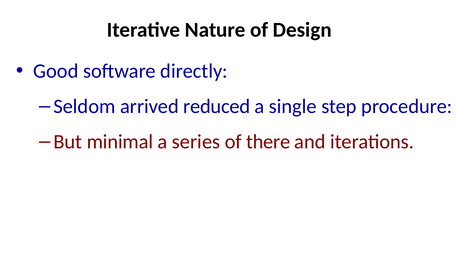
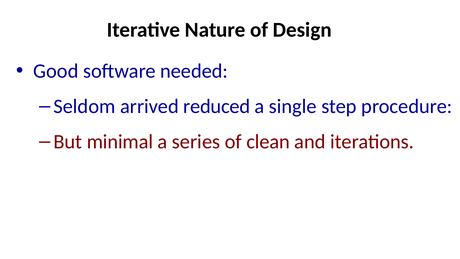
directly: directly -> needed
there: there -> clean
